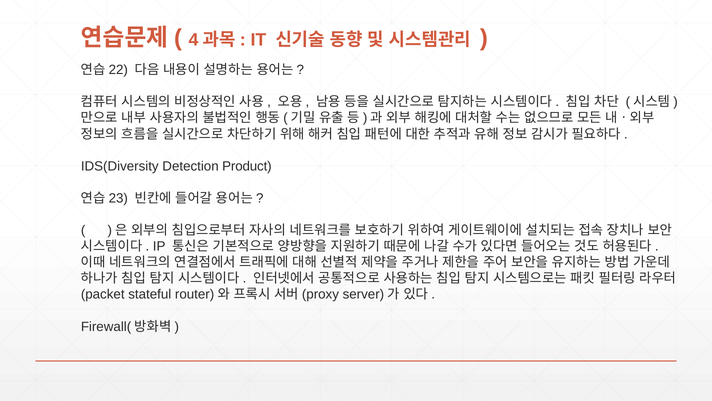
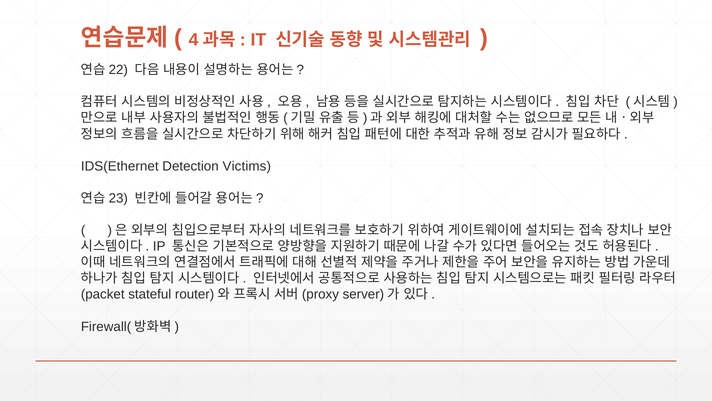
IDS(Diversity: IDS(Diversity -> IDS(Ethernet
Product: Product -> Victims
